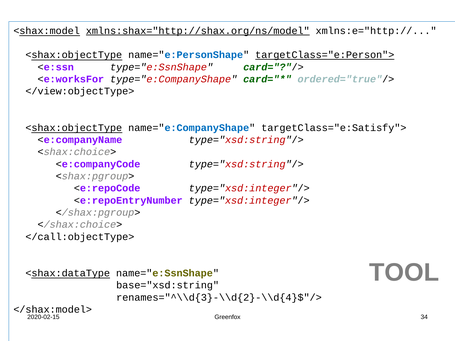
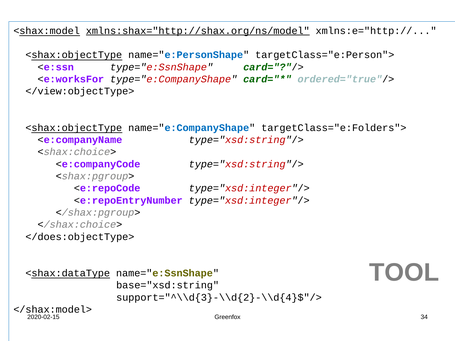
targetClass="e:Person"> underline: present -> none
targetClass="e:Satisfy">: targetClass="e:Satisfy"> -> targetClass="e:Folders">
</call:objectType>: </call:objectType> -> </does:objectType>
renames="^\\d{3}-\\d{2}-\\d{4}$"/>: renames="^\\d{3}-\\d{2}-\\d{4}$"/> -> support="^\\d{3}-\\d{2}-\\d{4}$"/>
